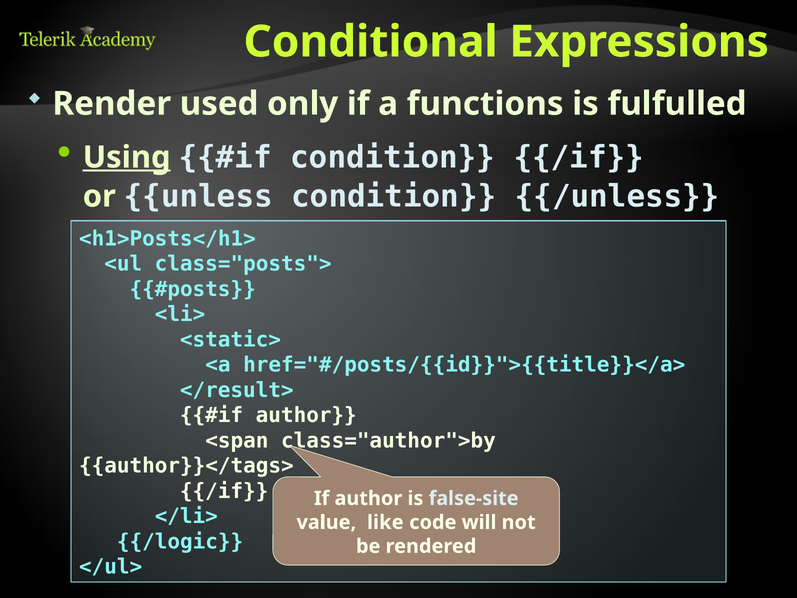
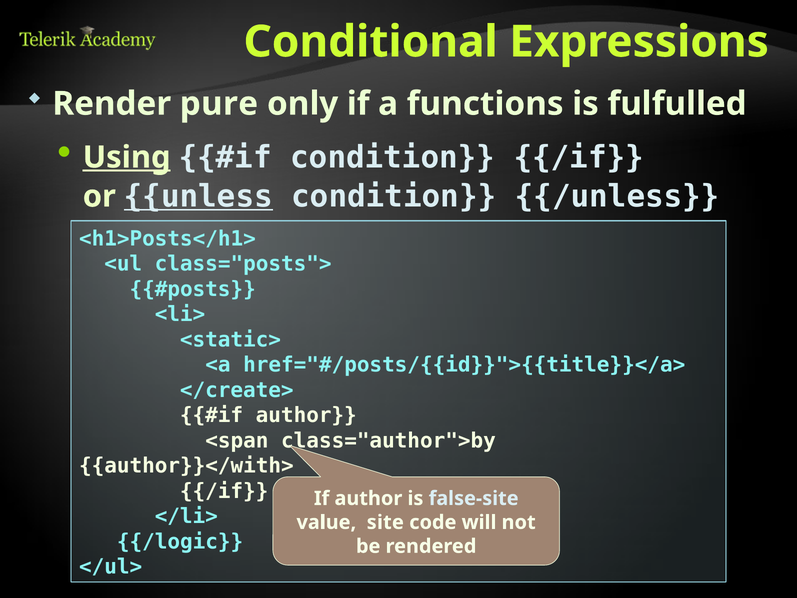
used: used -> pure
unless underline: none -> present
</result>: </result> -> </create>
author}}</tags>: author}}</tags> -> author}}</with>
like: like -> site
